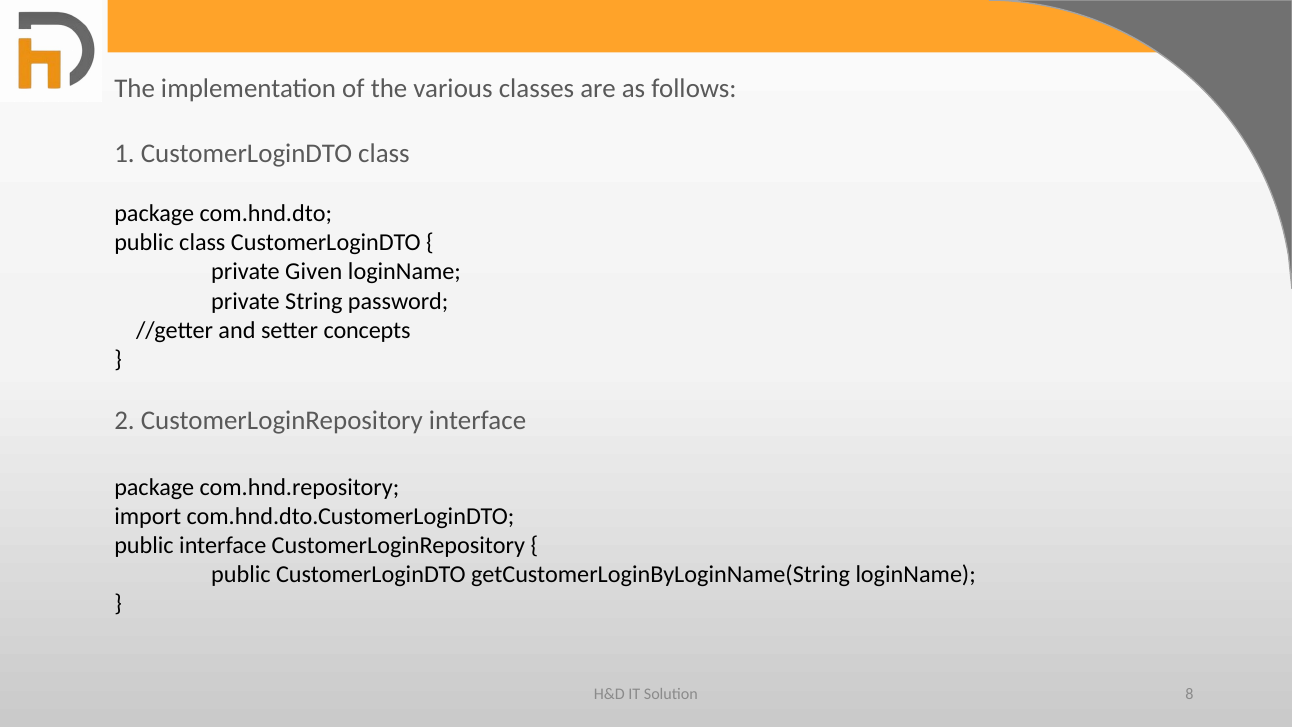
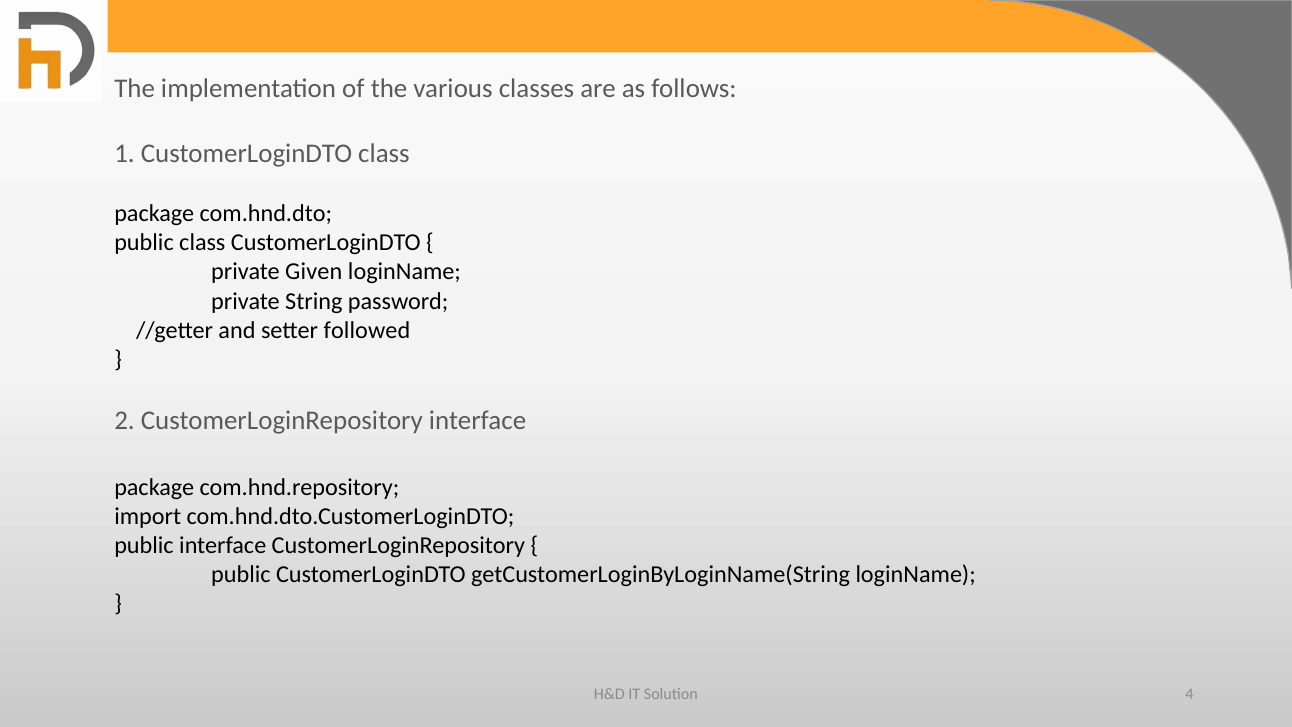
concepts: concepts -> followed
8: 8 -> 4
